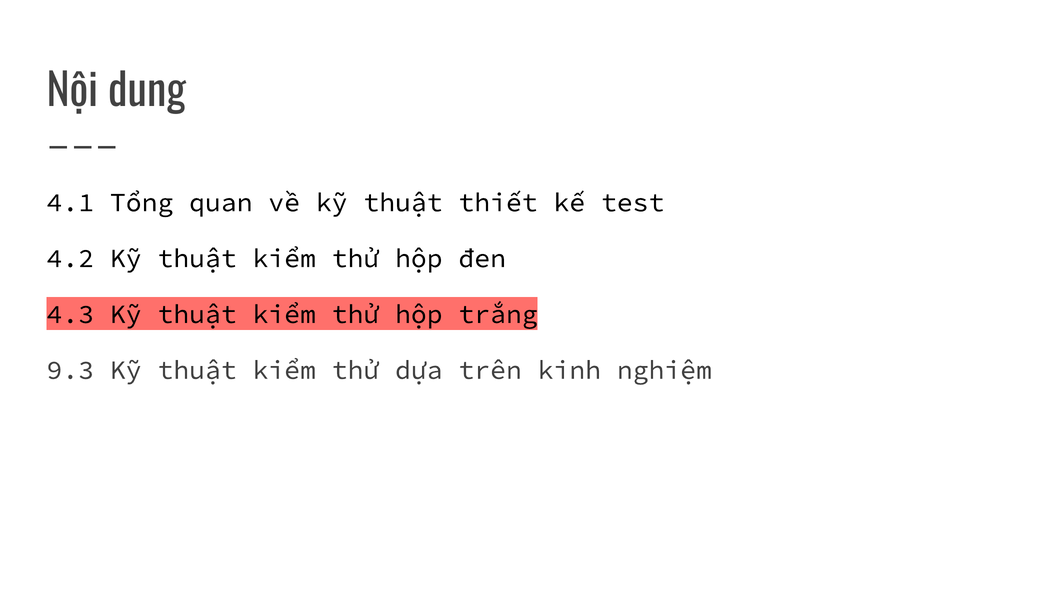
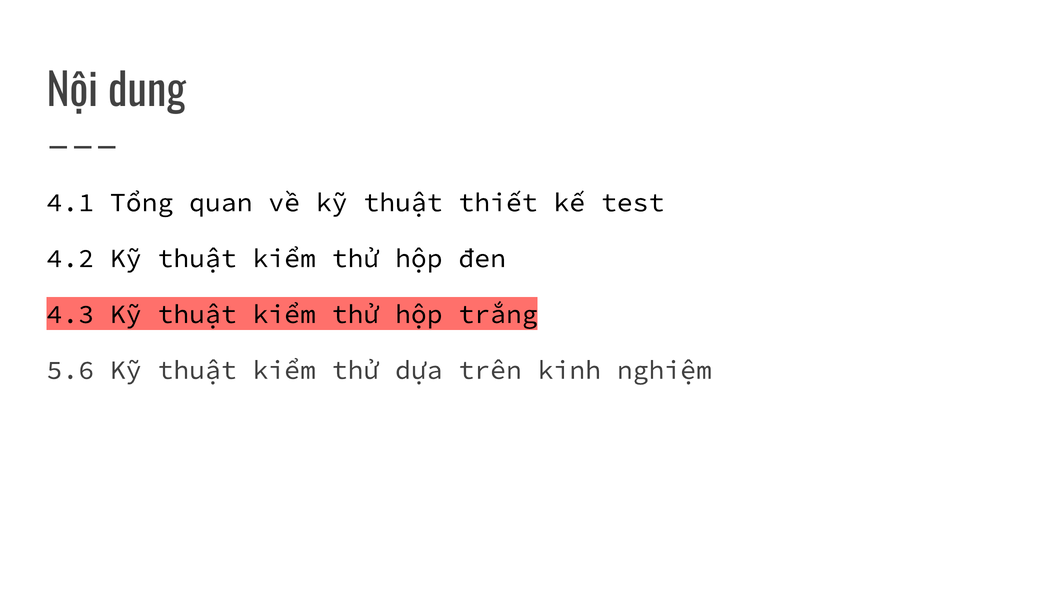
9.3: 9.3 -> 5.6
